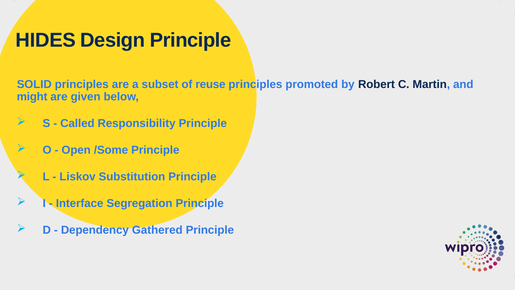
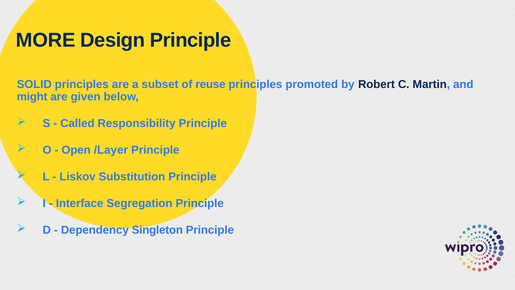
HIDES: HIDES -> MORE
/Some: /Some -> /Layer
Gathered: Gathered -> Singleton
